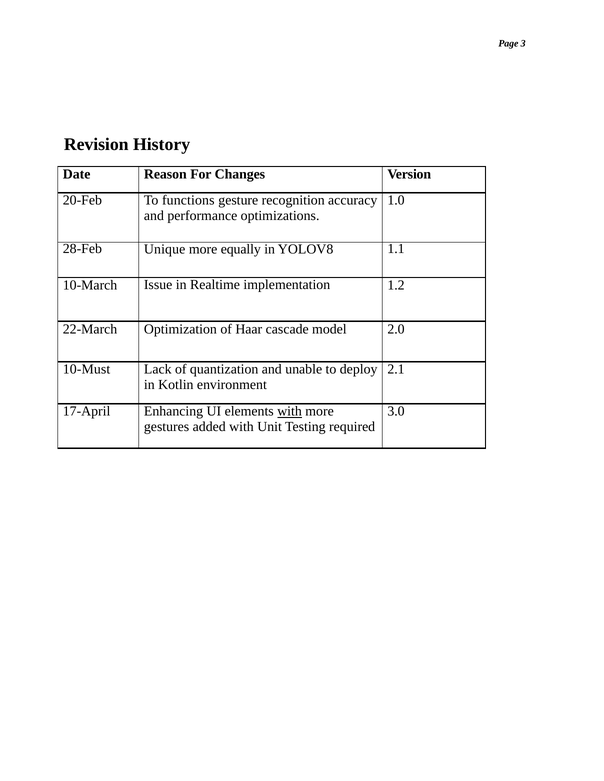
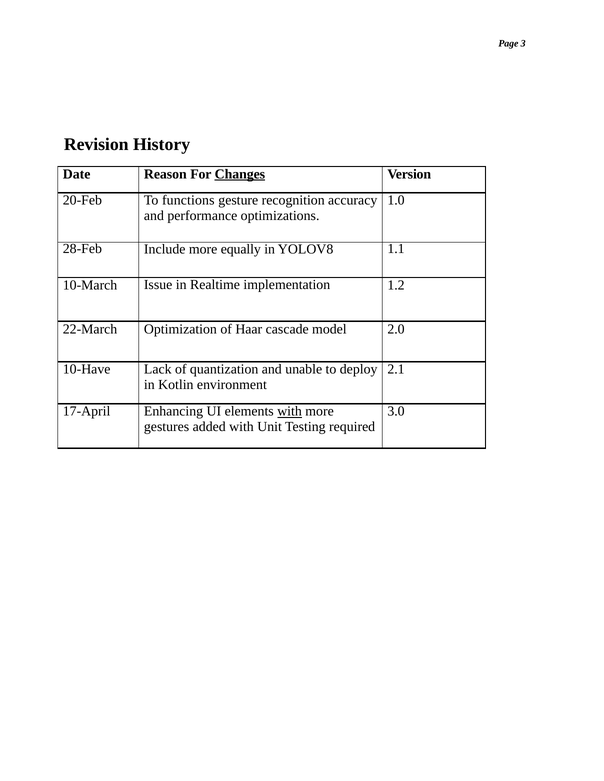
Changes underline: none -> present
Unique: Unique -> Include
10-Must: 10-Must -> 10-Have
